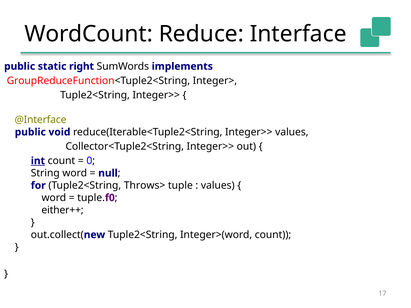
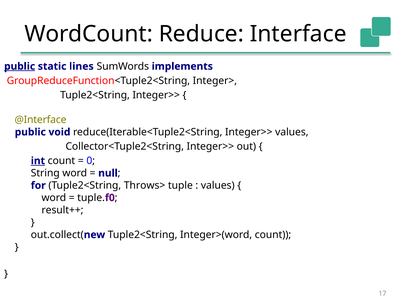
public at (20, 66) underline: none -> present
right: right -> lines
either++: either++ -> result++
